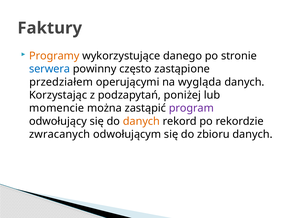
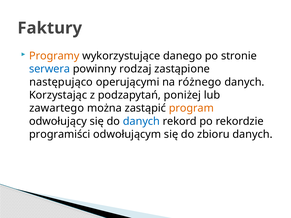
często: często -> rodzaj
przedziałem: przedziałem -> następująco
wygląda: wygląda -> różnego
momencie: momencie -> zawartego
program colour: purple -> orange
danych at (141, 121) colour: orange -> blue
zwracanych: zwracanych -> programiści
